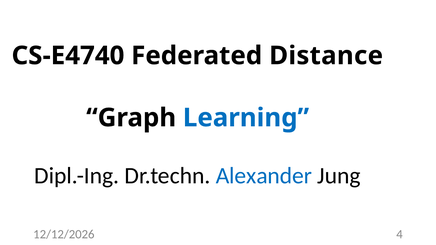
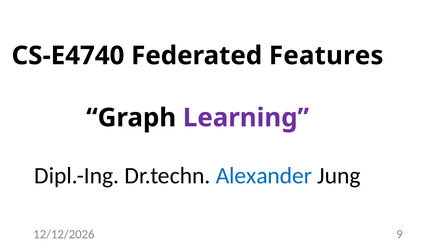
Distance: Distance -> Features
Learning colour: blue -> purple
4: 4 -> 9
